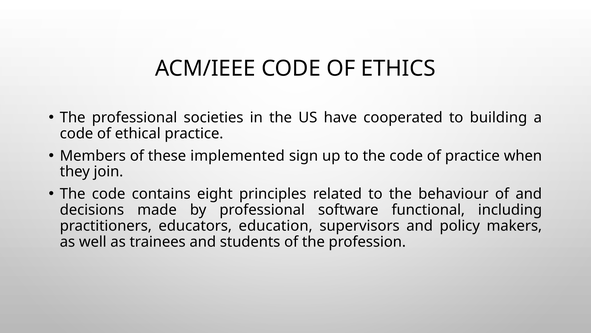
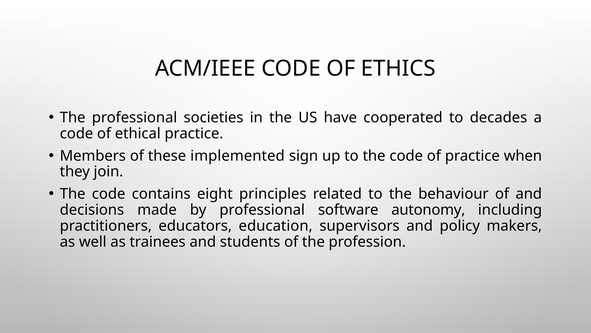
building: building -> decades
functional: functional -> autonomy
